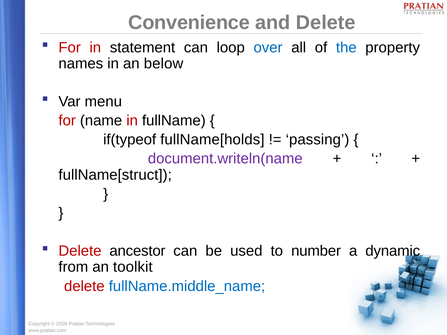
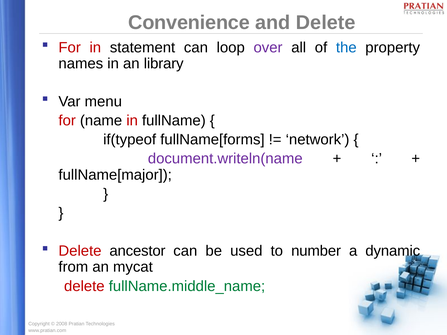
over colour: blue -> purple
below: below -> library
fullName[holds: fullName[holds -> fullName[forms
passing: passing -> network
fullName[struct: fullName[struct -> fullName[major
toolkit: toolkit -> mycat
fullName.middle_name colour: blue -> green
